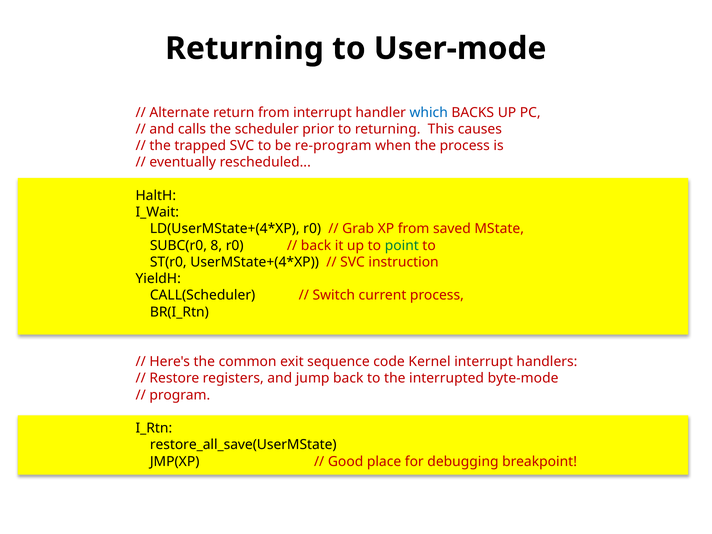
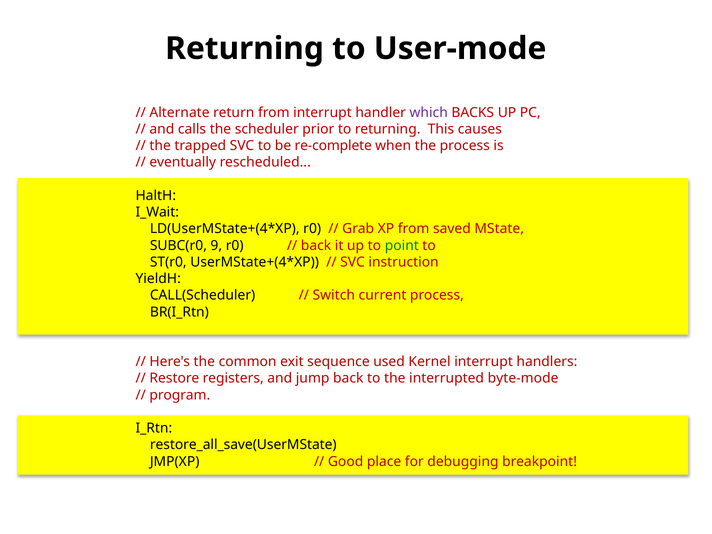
which colour: blue -> purple
re-program: re-program -> re-complete
8: 8 -> 9
code: code -> used
